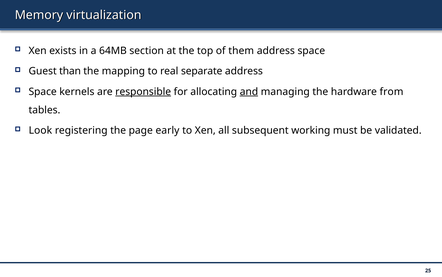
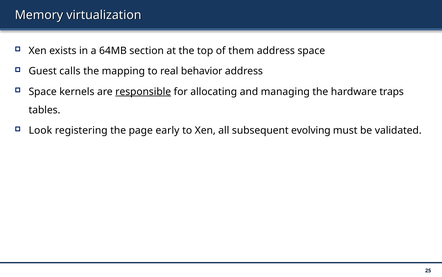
than: than -> calls
separate: separate -> behavior
and underline: present -> none
from: from -> traps
working: working -> evolving
